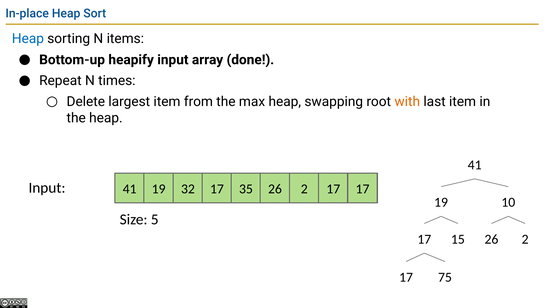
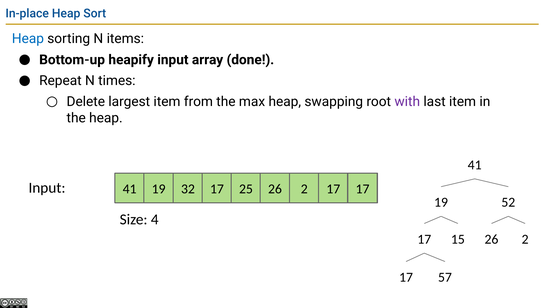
with colour: orange -> purple
35: 35 -> 25
10: 10 -> 52
5: 5 -> 4
75: 75 -> 57
